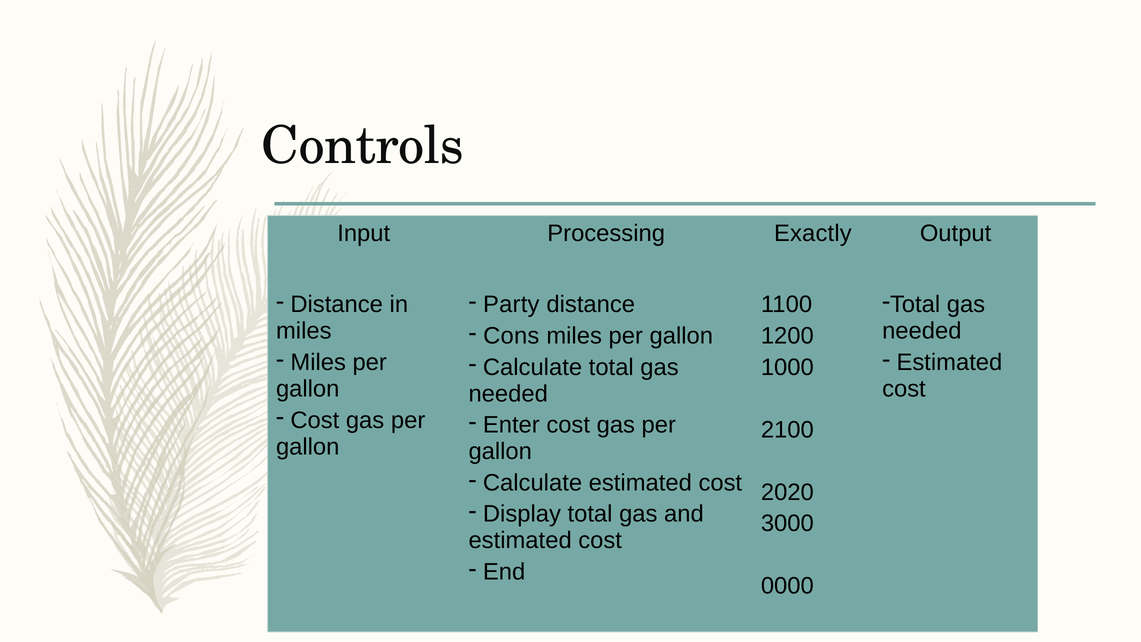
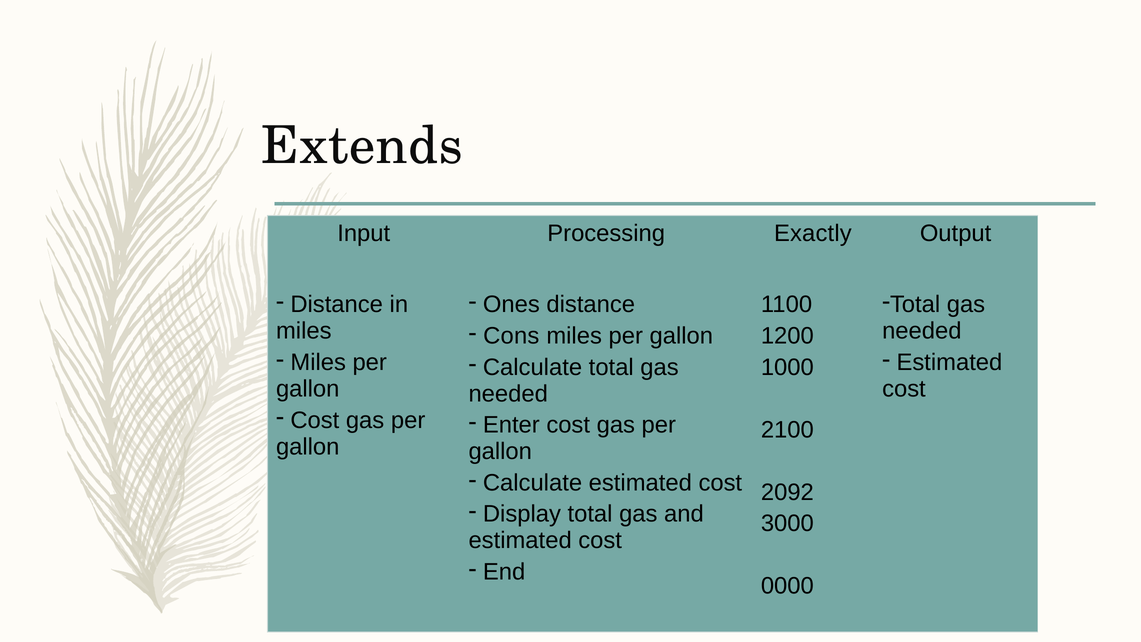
Controls: Controls -> Extends
Party: Party -> Ones
2020: 2020 -> 2092
